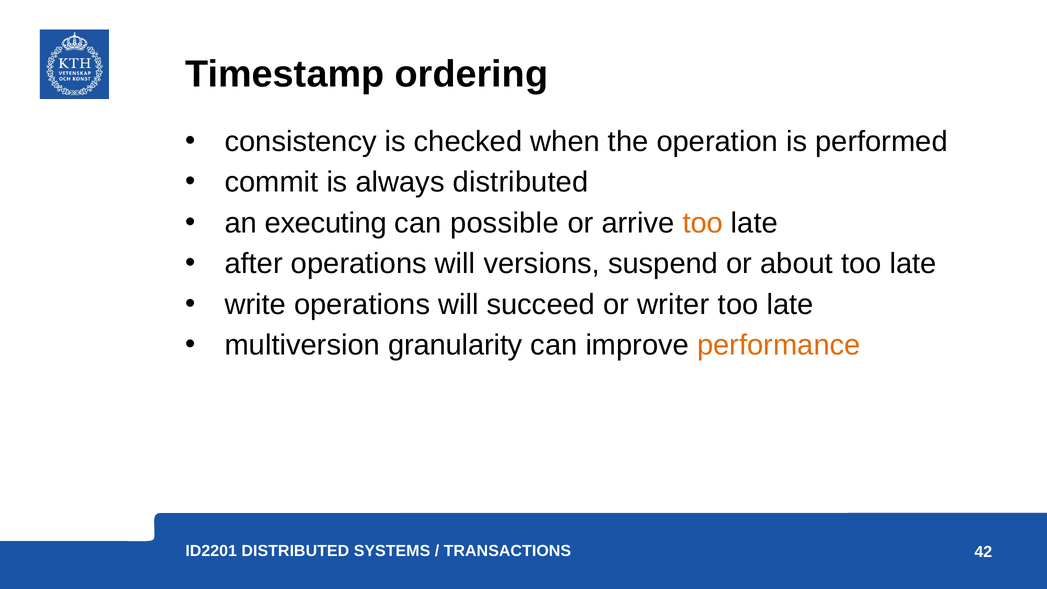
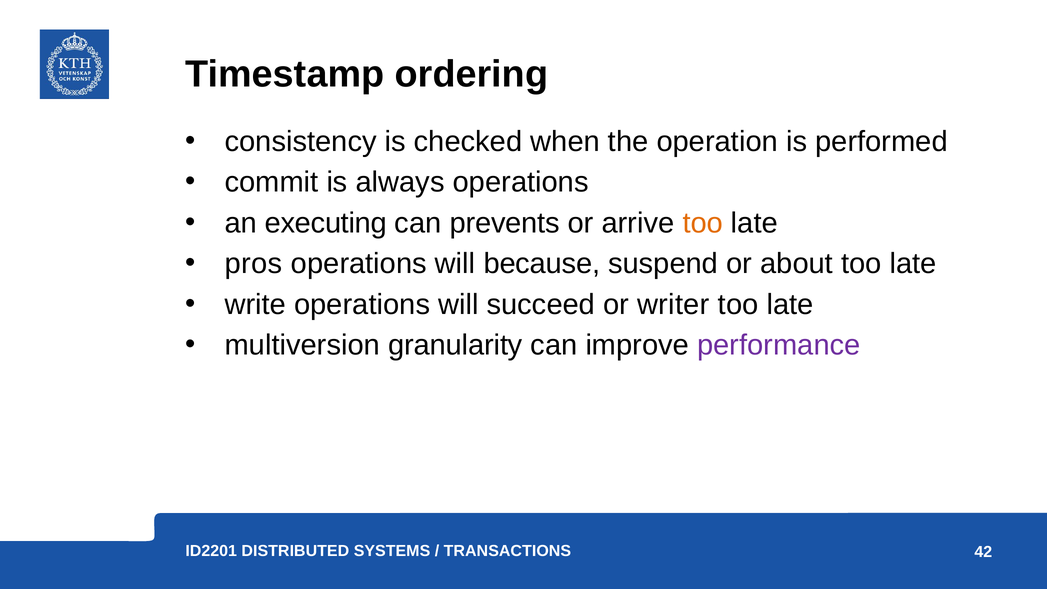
always distributed: distributed -> operations
possible: possible -> prevents
after: after -> pros
versions: versions -> because
performance colour: orange -> purple
